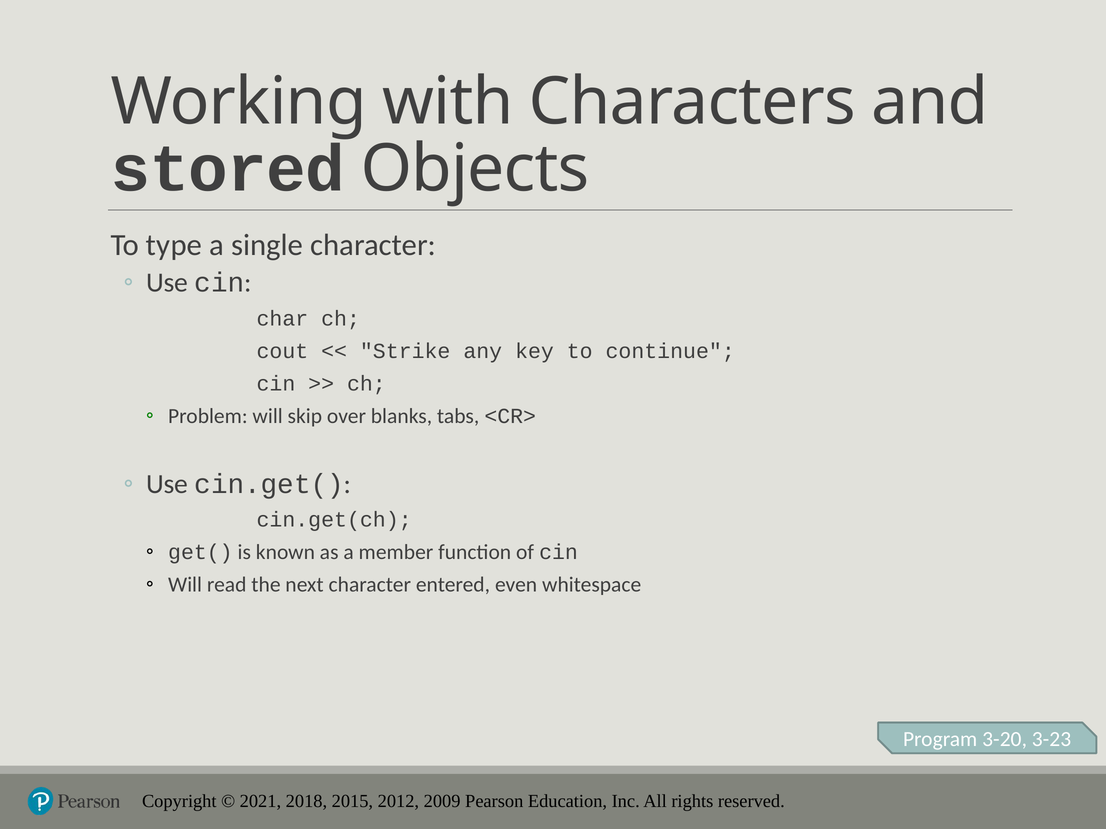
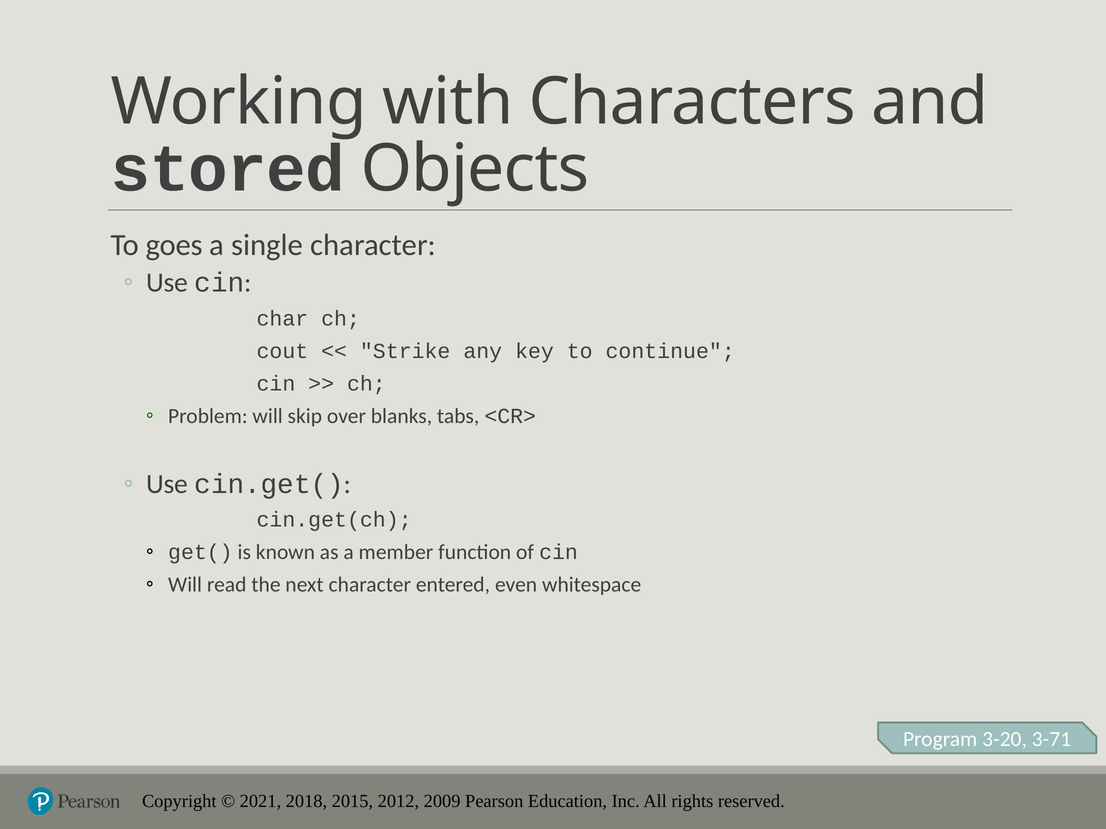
type: type -> goes
3-23: 3-23 -> 3-71
